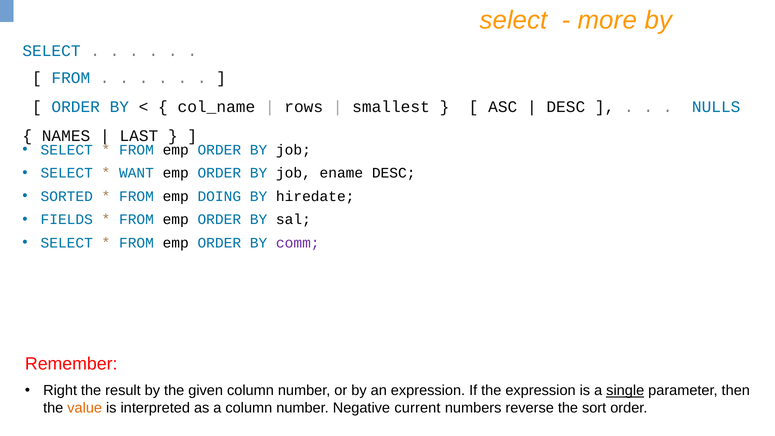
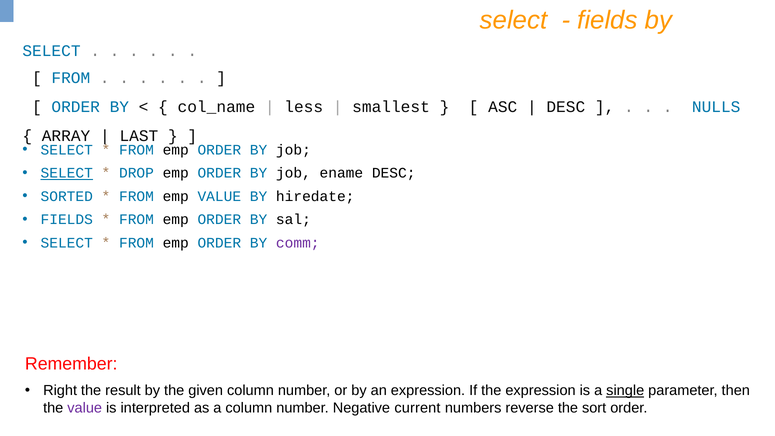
more at (607, 20): more -> fields
rows: rows -> less
NAMES: NAMES -> ARRAY
SELECT at (67, 173) underline: none -> present
WANT: WANT -> DROP
emp DOING: DOING -> VALUE
value at (85, 408) colour: orange -> purple
